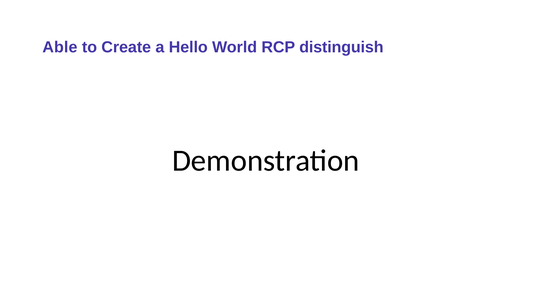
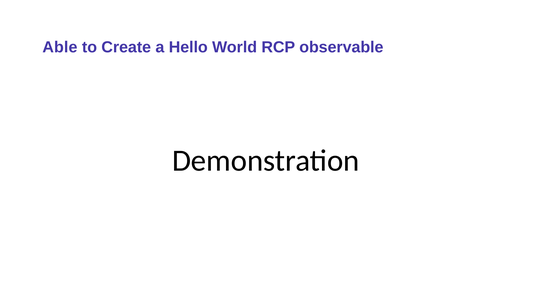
distinguish: distinguish -> observable
